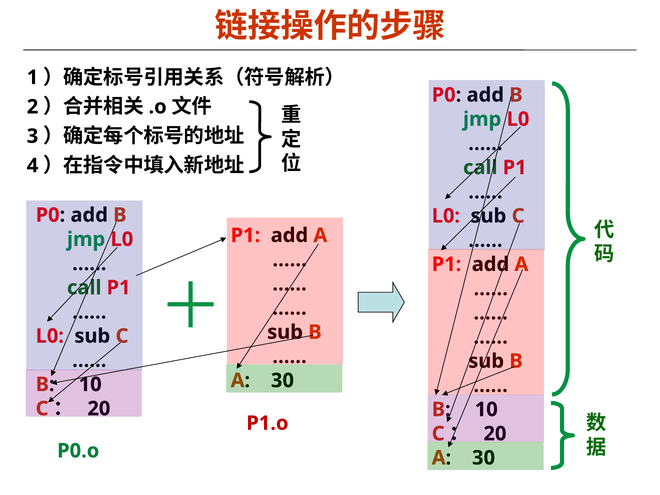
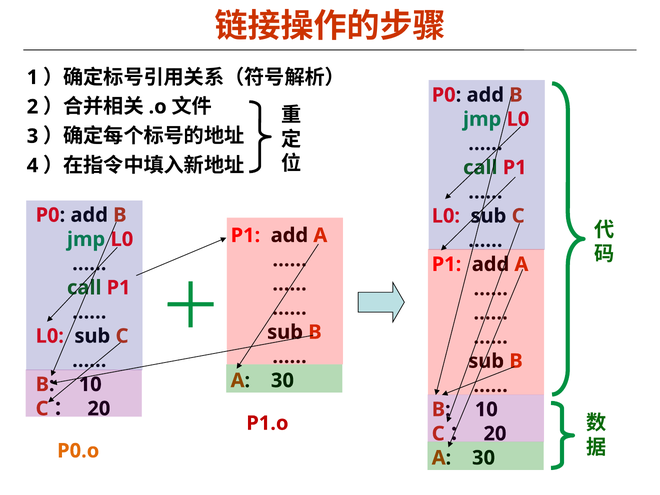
P0.o colour: green -> orange
